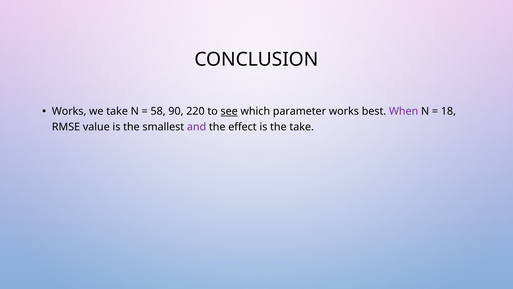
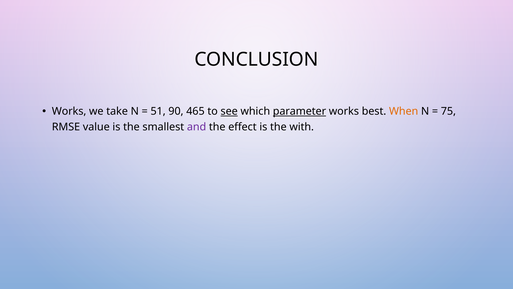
58: 58 -> 51
220: 220 -> 465
parameter underline: none -> present
When colour: purple -> orange
18: 18 -> 75
the take: take -> with
